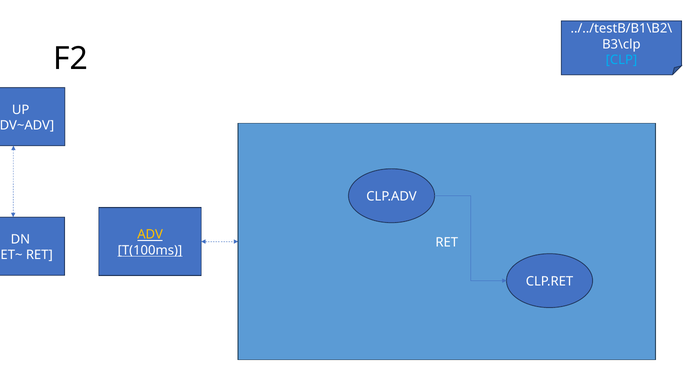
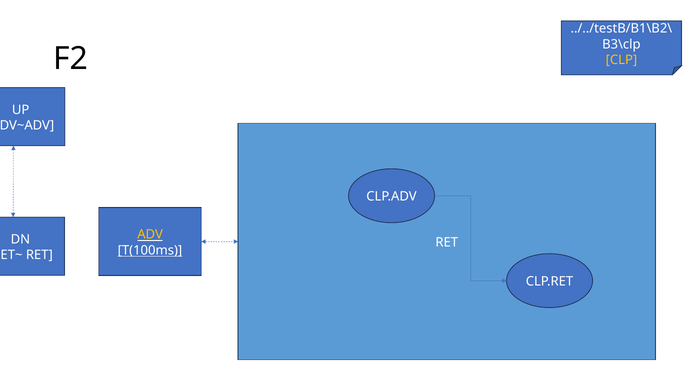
CLP colour: light blue -> yellow
